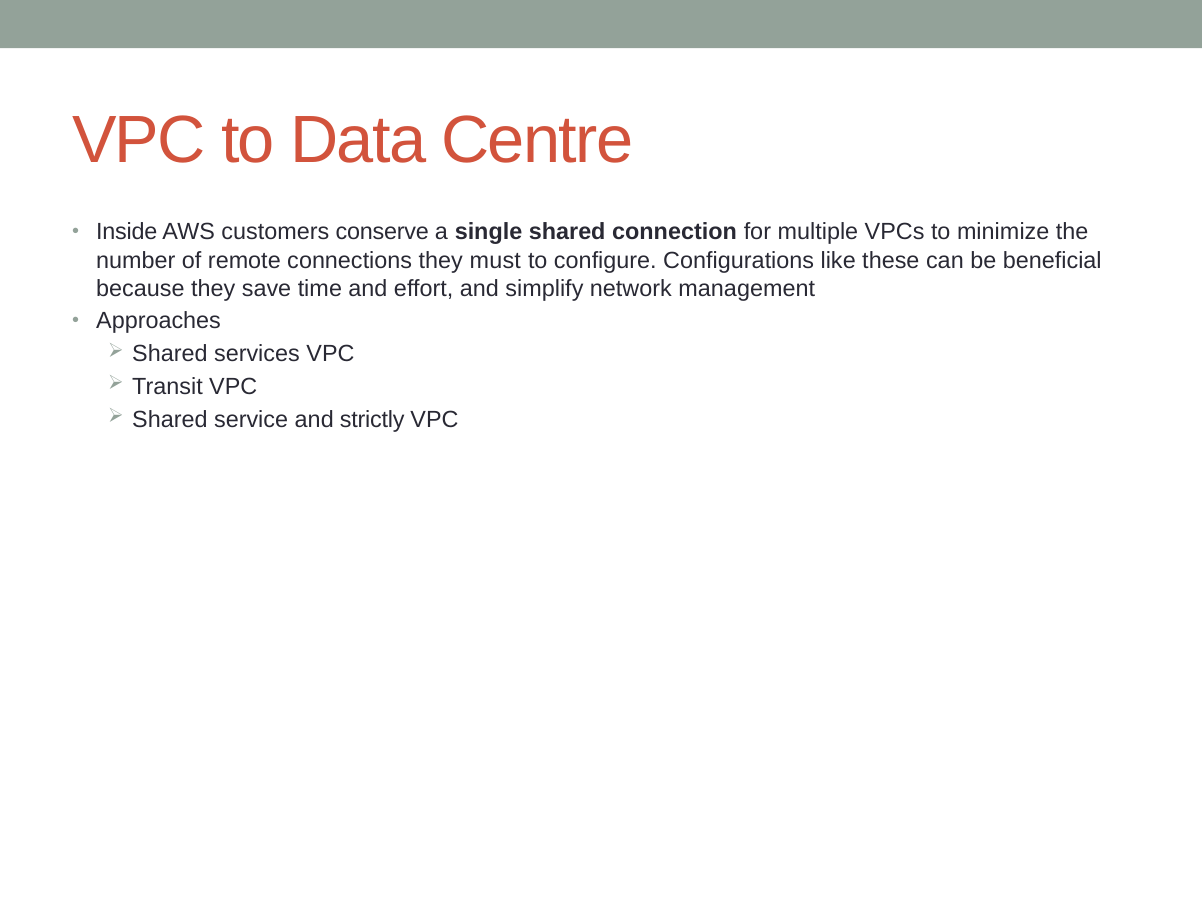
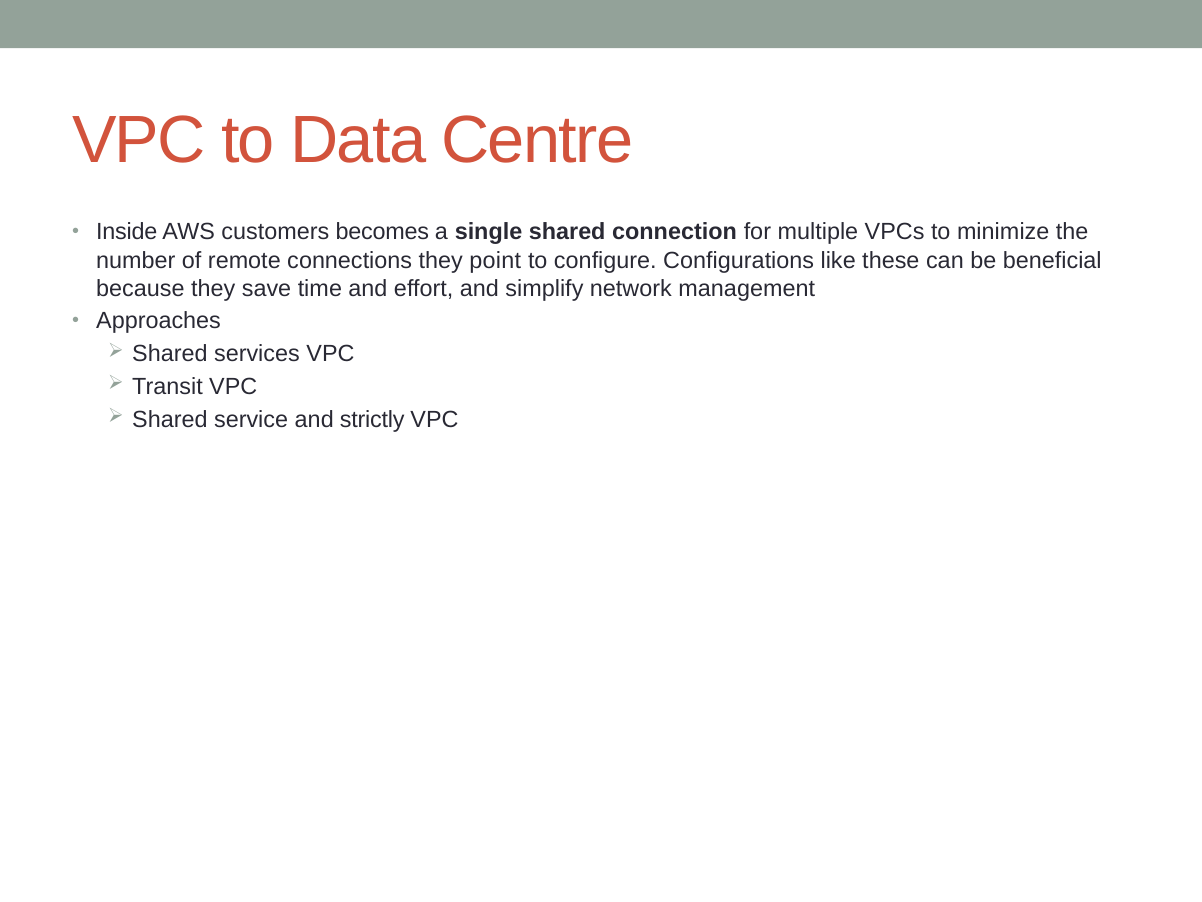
conserve: conserve -> becomes
must: must -> point
